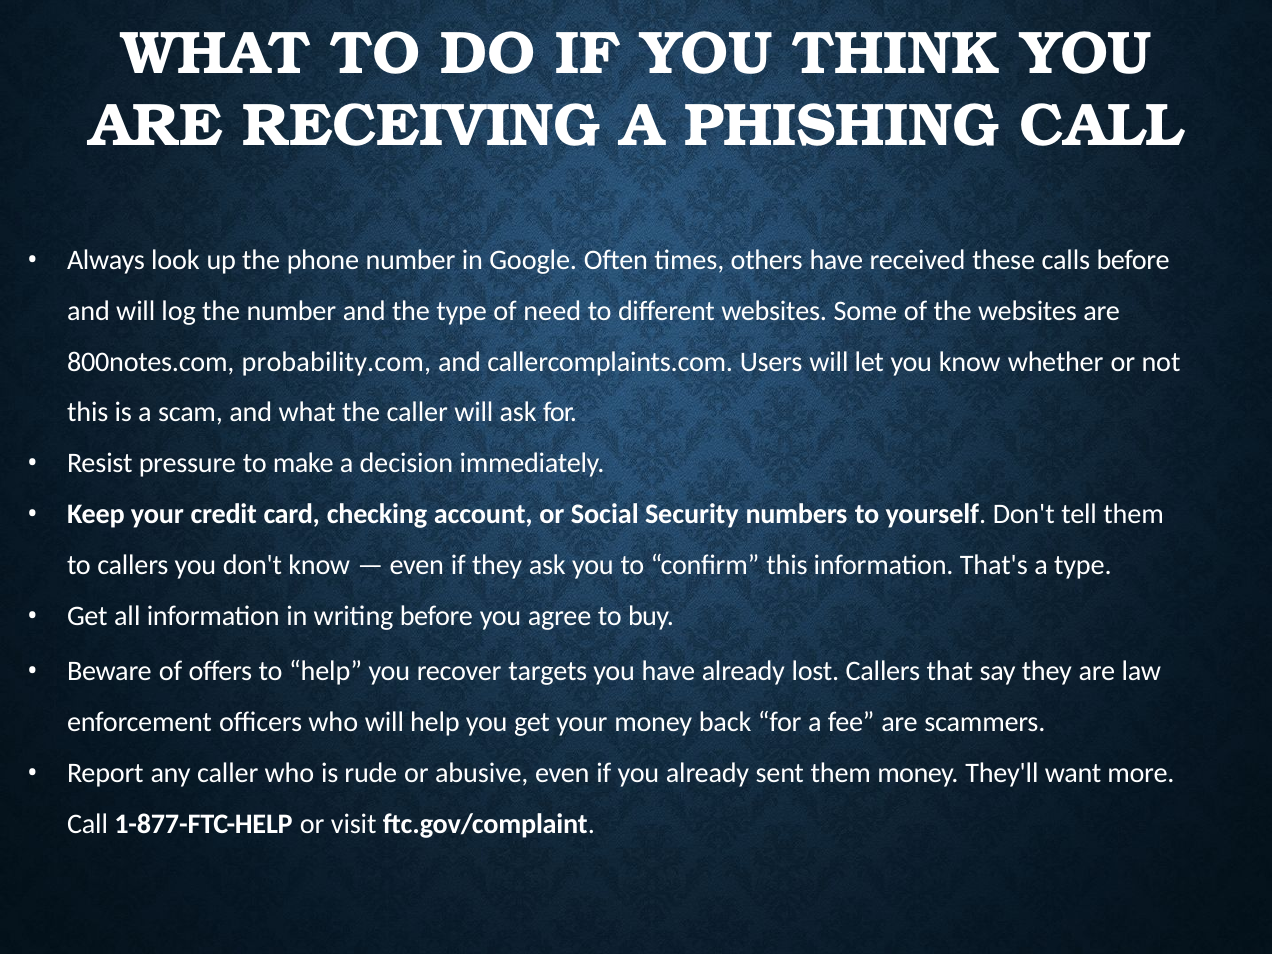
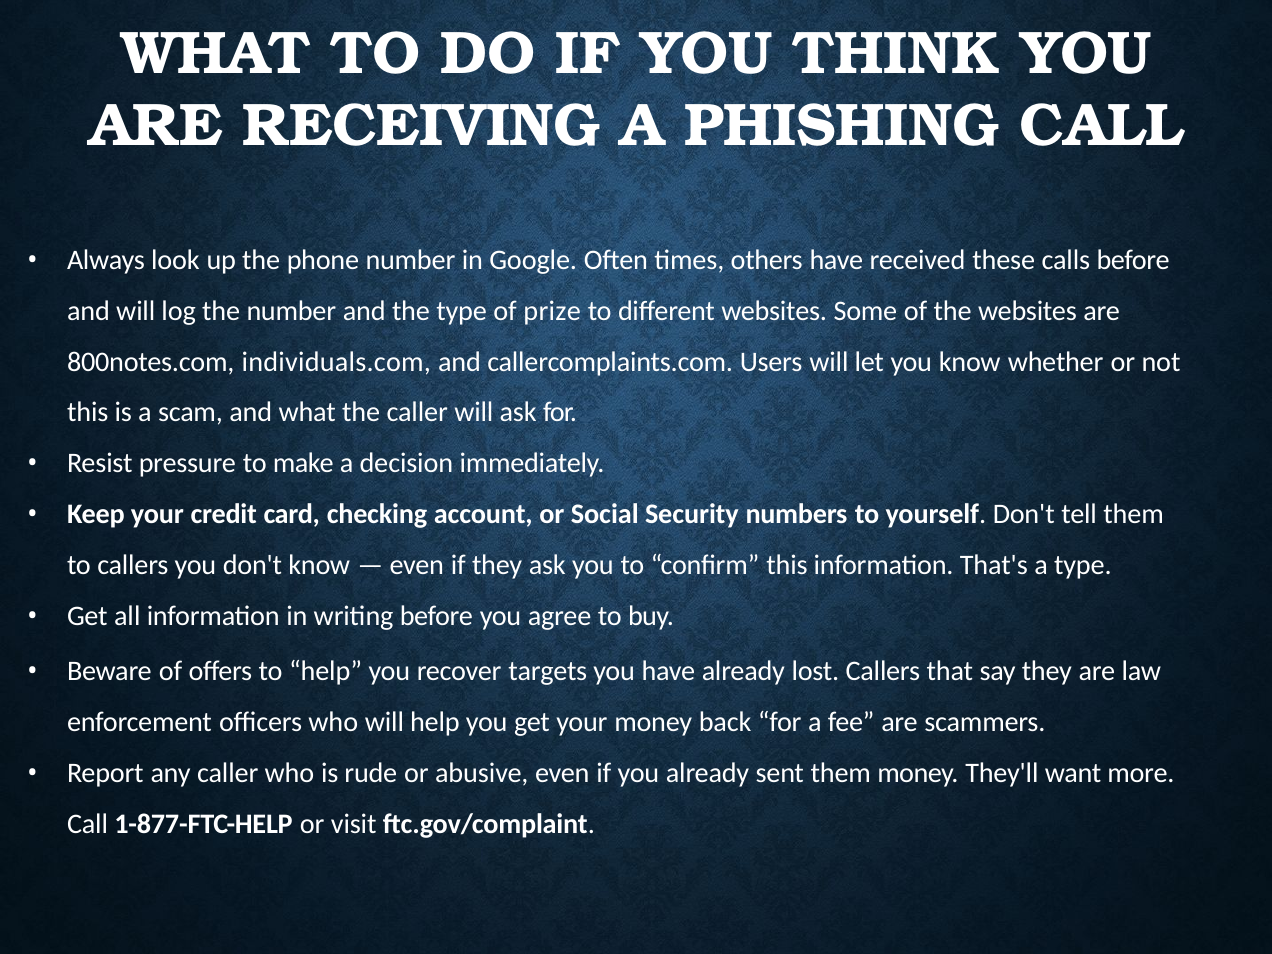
need: need -> prize
probability.com: probability.com -> individuals.com
